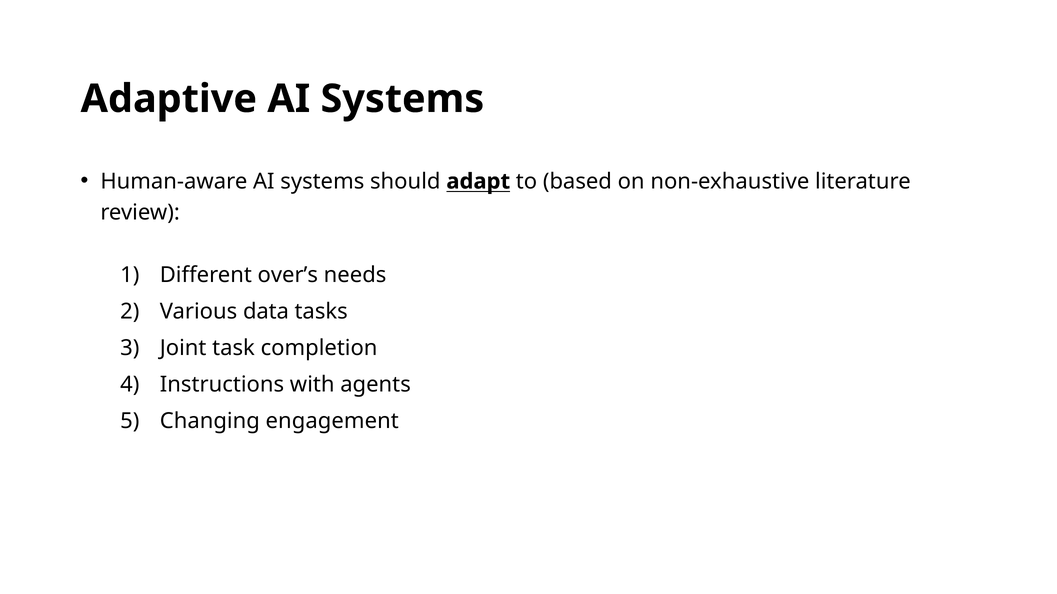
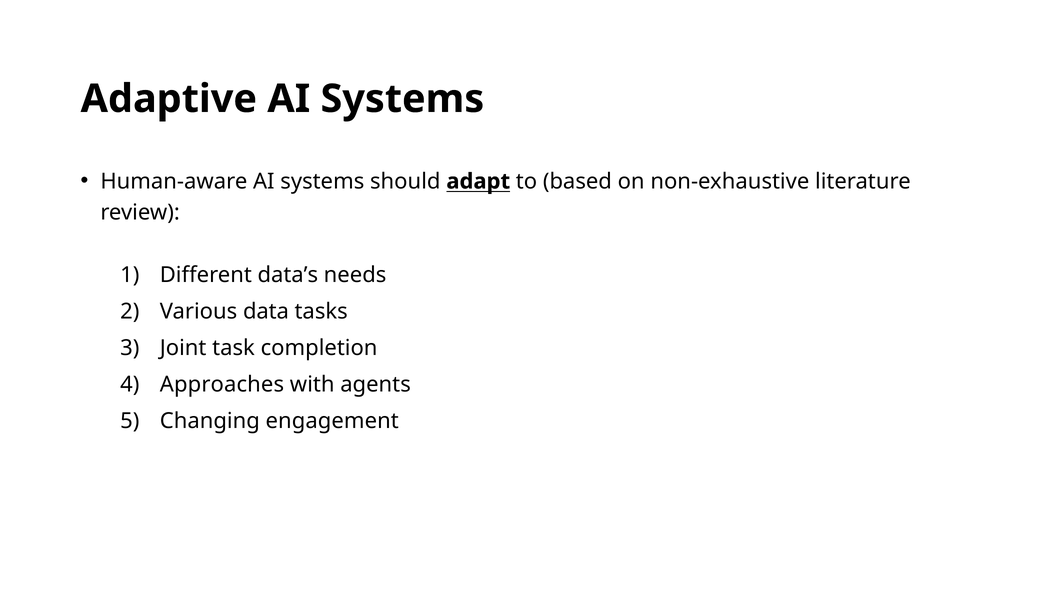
over’s: over’s -> data’s
Instructions: Instructions -> Approaches
